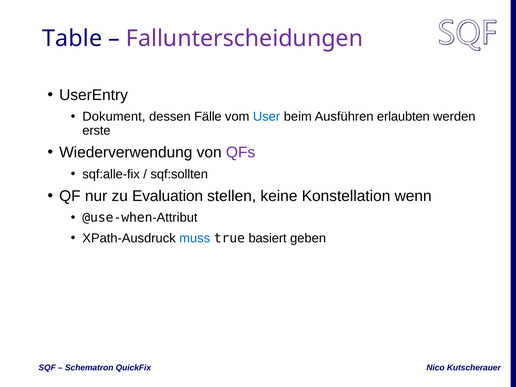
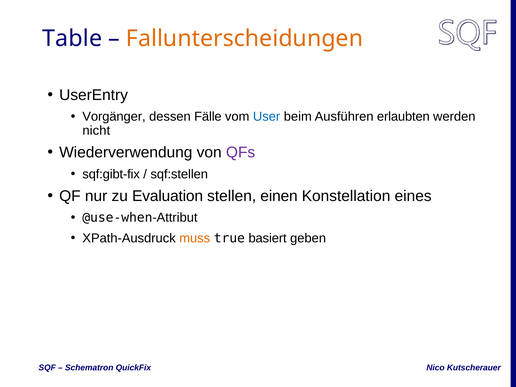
Fallunterscheidungen colour: purple -> orange
Dokument: Dokument -> Vorgänger
erste: erste -> nicht
sqf:alle-fix: sqf:alle-fix -> sqf:gibt-fix
sqf:sollten: sqf:sollten -> sqf:stellen
keine: keine -> einen
wenn: wenn -> eines
muss colour: blue -> orange
